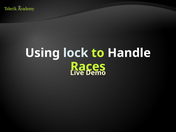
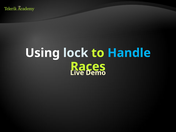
Handle colour: white -> light blue
